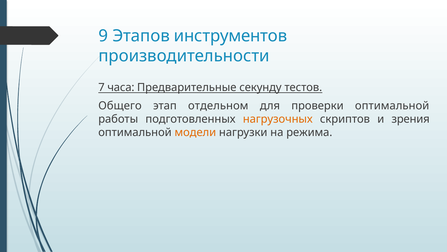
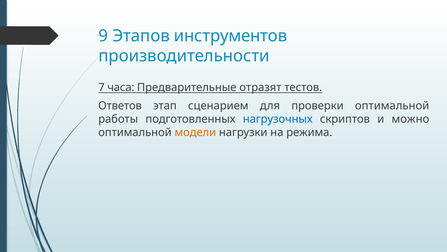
секунду: секунду -> отразят
Общего: Общего -> Ответов
отдельном: отдельном -> сценарием
нагрузочных colour: orange -> blue
зрения: зрения -> можно
